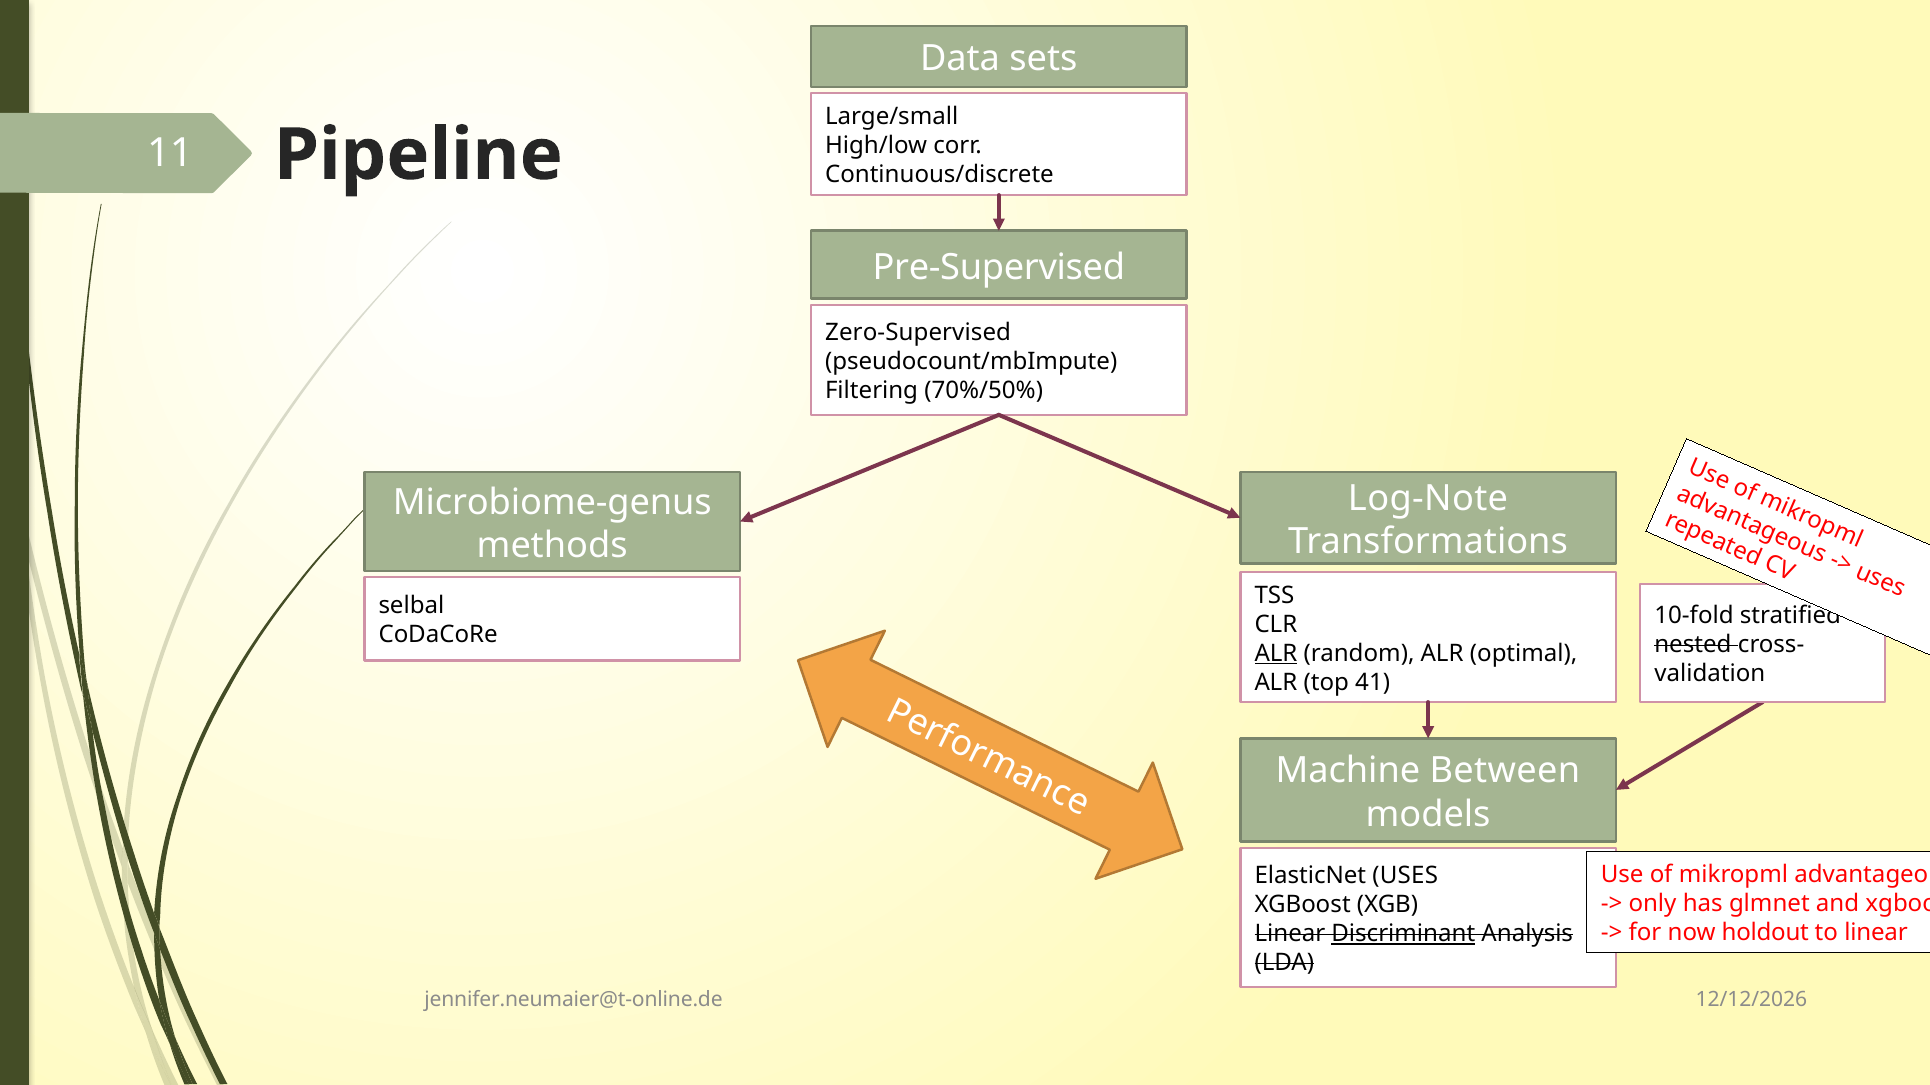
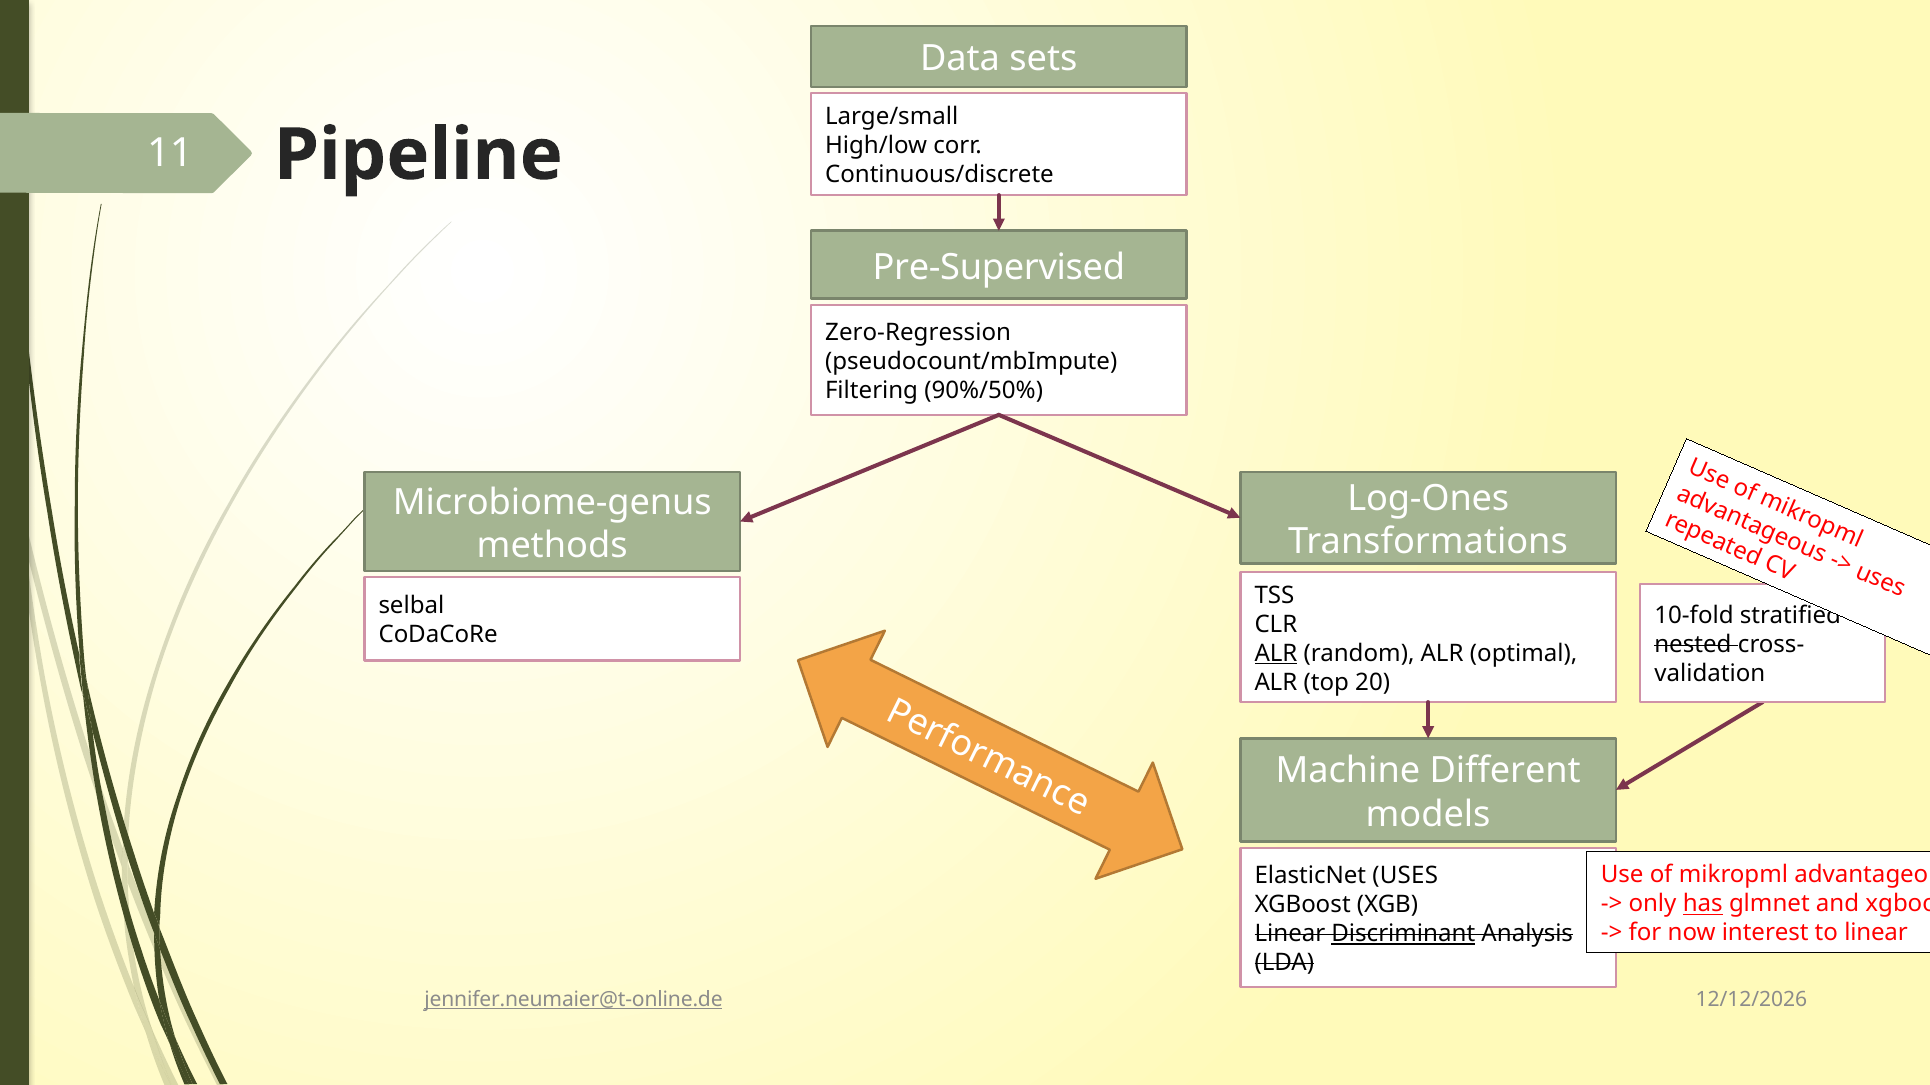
Zero-Supervised: Zero-Supervised -> Zero-Regression
70%/50%: 70%/50% -> 90%/50%
Log-Note: Log-Note -> Log-Ones
41: 41 -> 20
Between: Between -> Different
has underline: none -> present
holdout: holdout -> interest
jennifer.neumaier@t-online.de underline: none -> present
